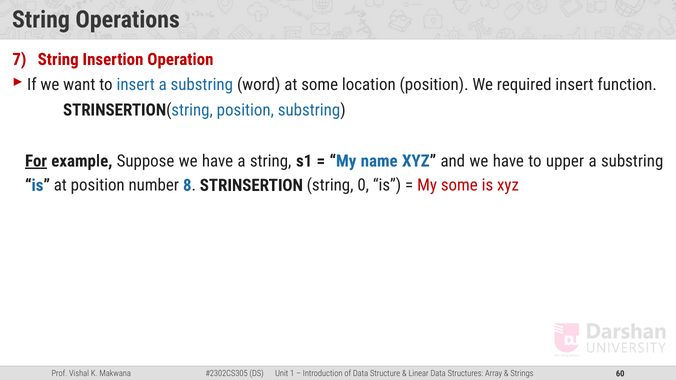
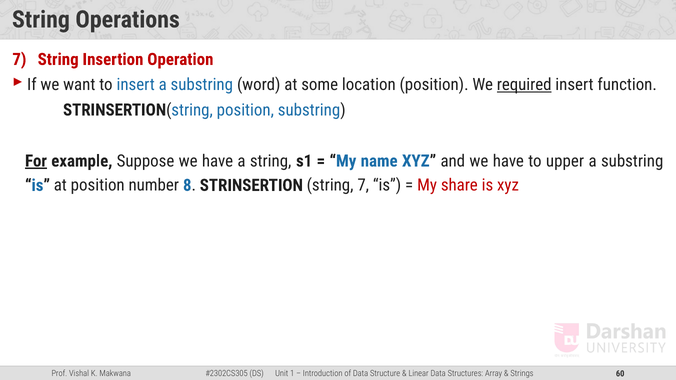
required underline: none -> present
string 0: 0 -> 7
My some: some -> share
